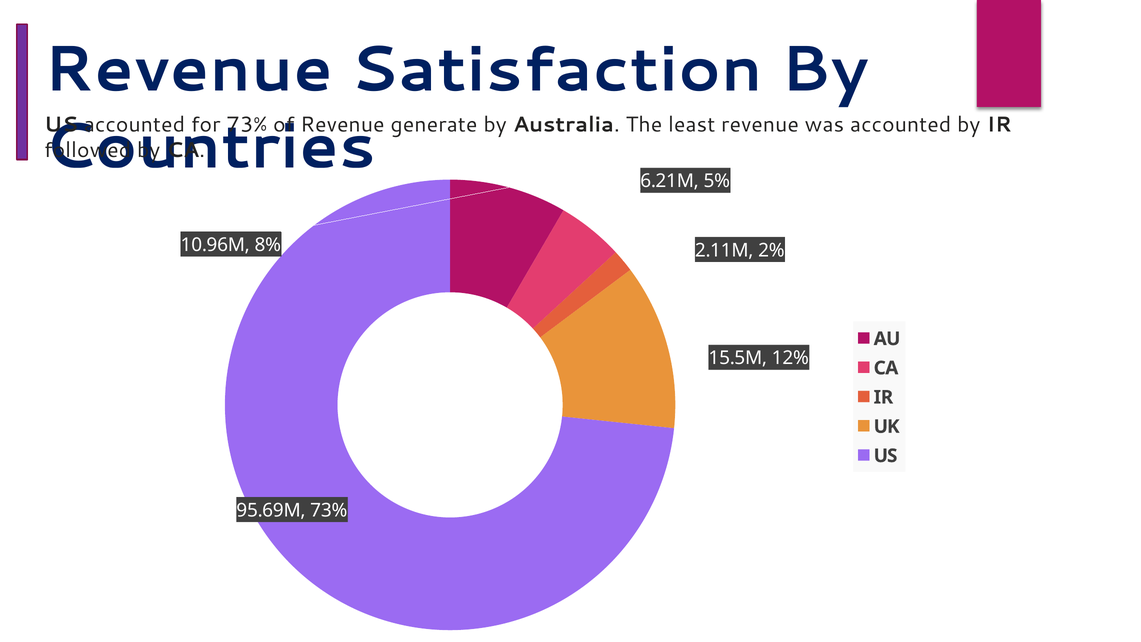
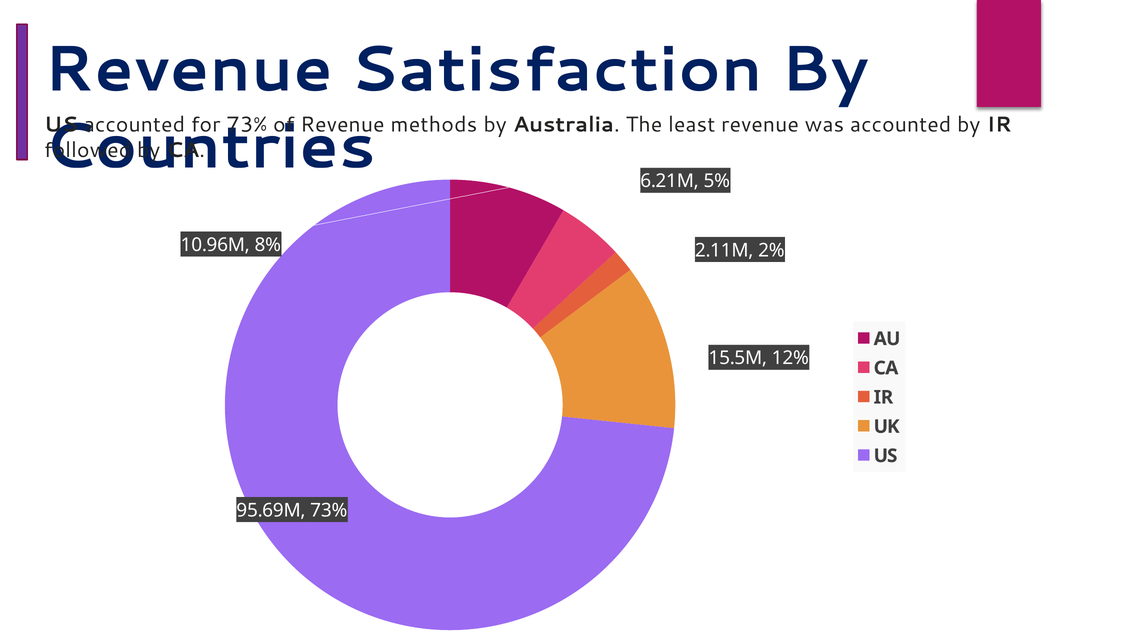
generate: generate -> methods
